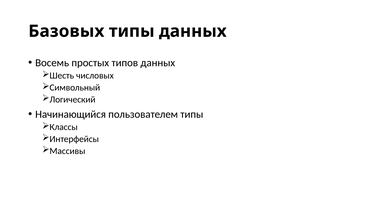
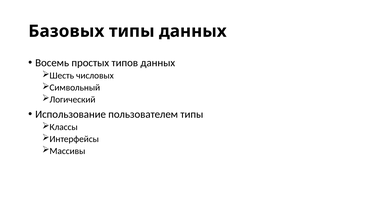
Начинающийся: Начинающийся -> Использование
